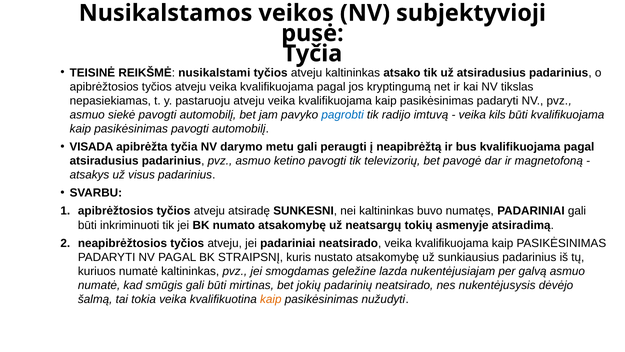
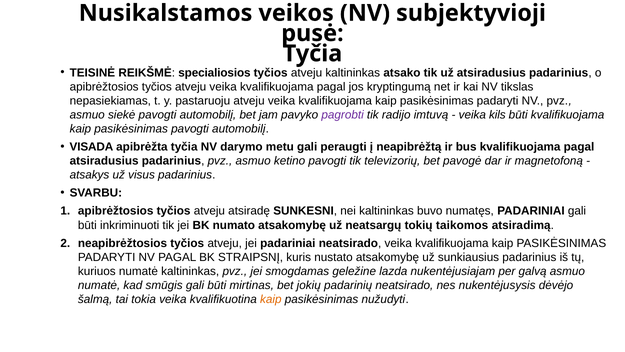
nusikalstami: nusikalstami -> specialiosios
pagrobti colour: blue -> purple
asmenyje: asmenyje -> taikomos
